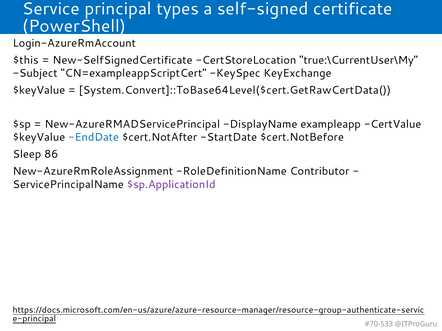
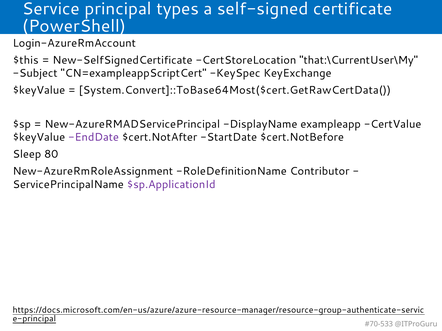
true:\CurrentUser\My: true:\CurrentUser\My -> that:\CurrentUser\My
System.Convert]::ToBase64Level($cert.GetRawCertData(: System.Convert]::ToBase64Level($cert.GetRawCertData( -> System.Convert]::ToBase64Most($cert.GetRawCertData(
EndDate colour: blue -> purple
86: 86 -> 80
